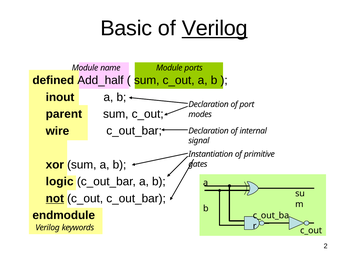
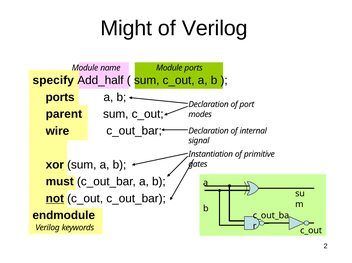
Basic: Basic -> Might
Verilog at (215, 28) underline: present -> none
defined: defined -> specify
inout at (60, 98): inout -> ports
logic: logic -> must
